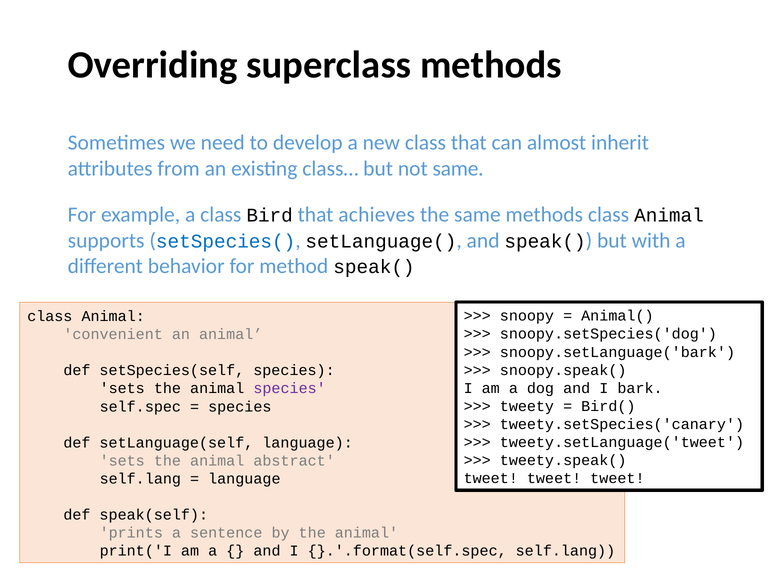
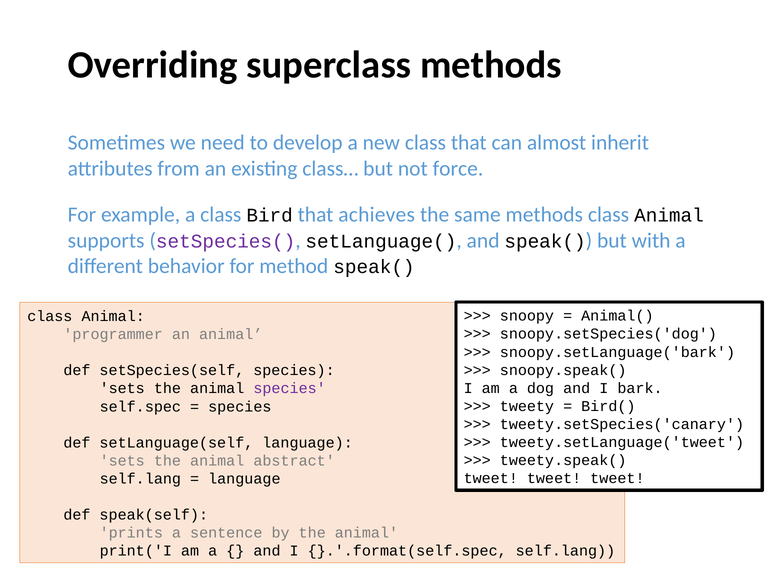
not same: same -> force
setSpecies( colour: blue -> purple
convenient: convenient -> programmer
